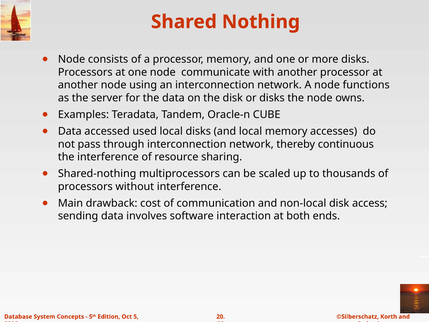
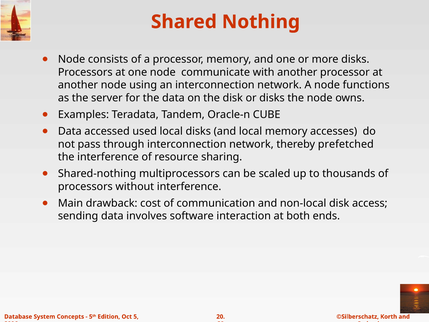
continuous: continuous -> prefetched
